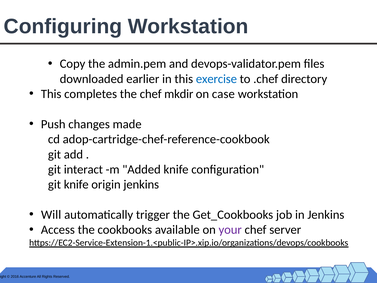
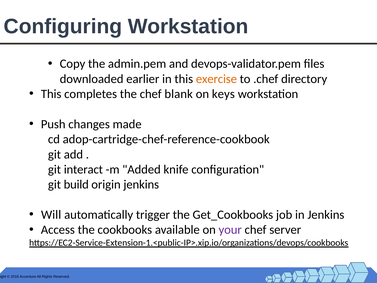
exercise colour: blue -> orange
mkdir: mkdir -> blank
case: case -> keys
git knife: knife -> build
